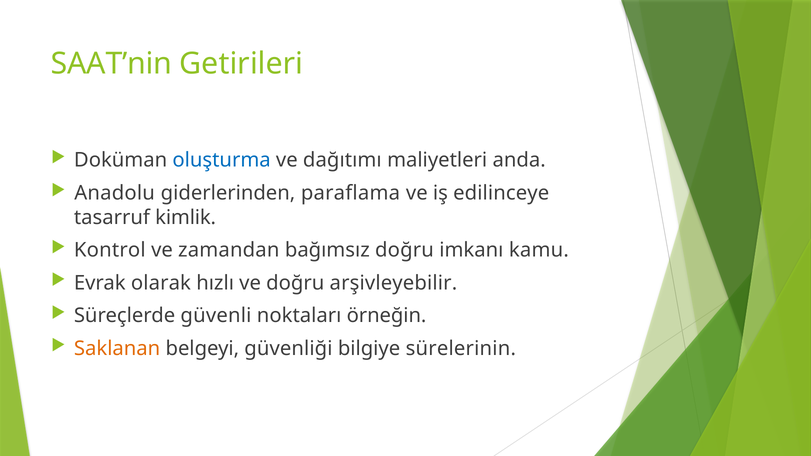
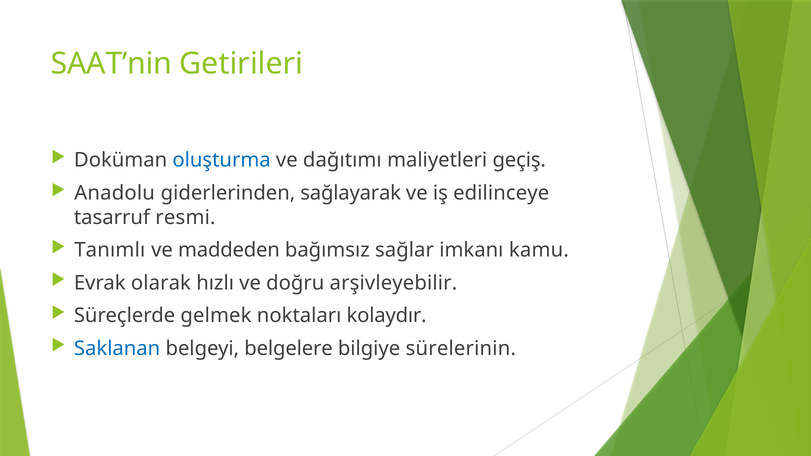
anda: anda -> geçiş
paraflama: paraflama -> sağlayarak
kimlik: kimlik -> resmi
Kontrol: Kontrol -> Tanımlı
zamandan: zamandan -> maddeden
bağımsız doğru: doğru -> sağlar
güvenli: güvenli -> gelmek
örneğin: örneğin -> kolaydır
Saklanan colour: orange -> blue
güvenliği: güvenliği -> belgelere
